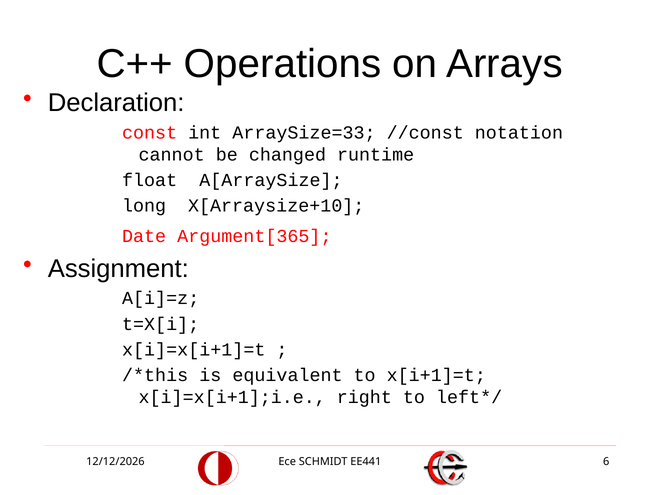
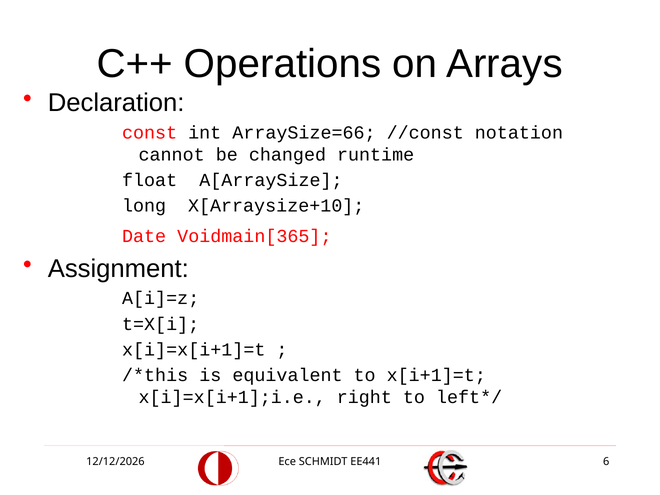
ArraySize=33: ArraySize=33 -> ArraySize=66
Argument[365: Argument[365 -> Voidmain[365
